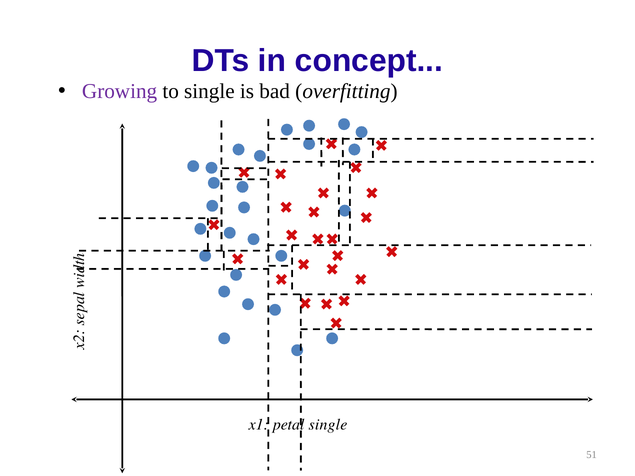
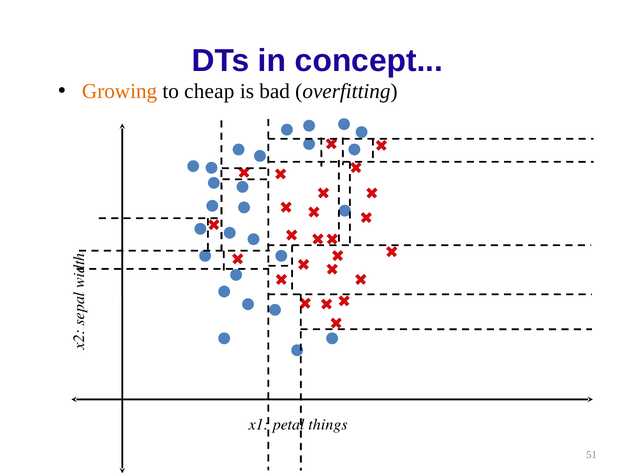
Growing colour: purple -> orange
to single: single -> cheap
petal single: single -> things
